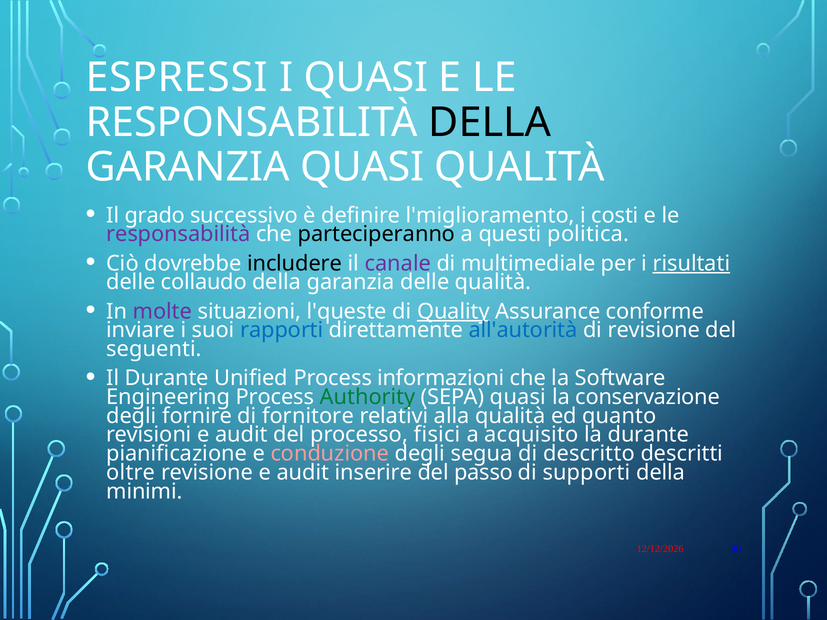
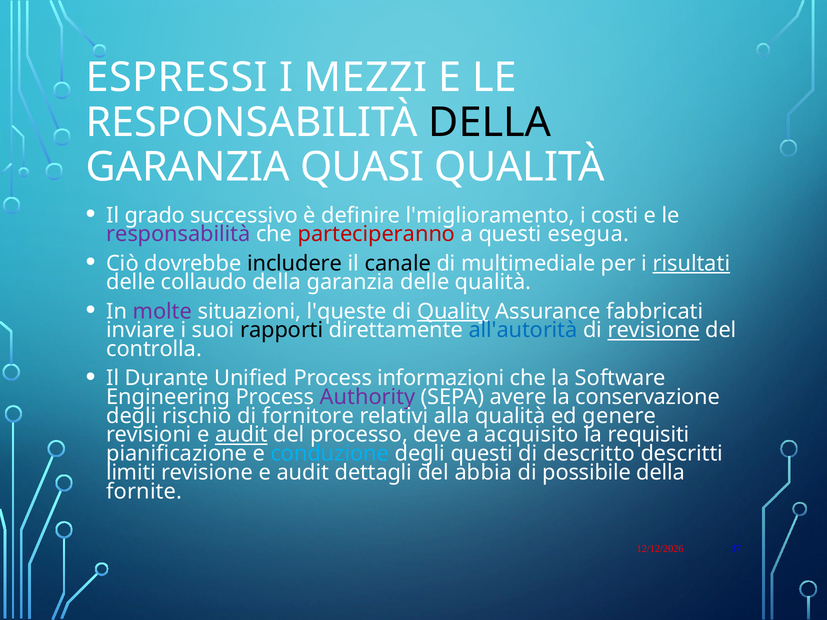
I QUASI: QUASI -> MEZZI
parteciperanno colour: black -> red
politica: politica -> esegua
canale colour: purple -> black
conforme: conforme -> fabbricati
rapporti colour: blue -> black
revisione at (654, 330) underline: none -> present
seguenti: seguenti -> controlla
Authority colour: green -> purple
SEPA quasi: quasi -> avere
fornire: fornire -> rischio
quanto: quanto -> genere
audit at (241, 435) underline: none -> present
fisici: fisici -> deve
la durante: durante -> requisiti
conduzione colour: pink -> light blue
degli segua: segua -> questi
oltre: oltre -> limiti
inserire: inserire -> dettagli
passo: passo -> abbia
supporti: supporti -> possibile
minimi: minimi -> fornite
90: 90 -> 37
